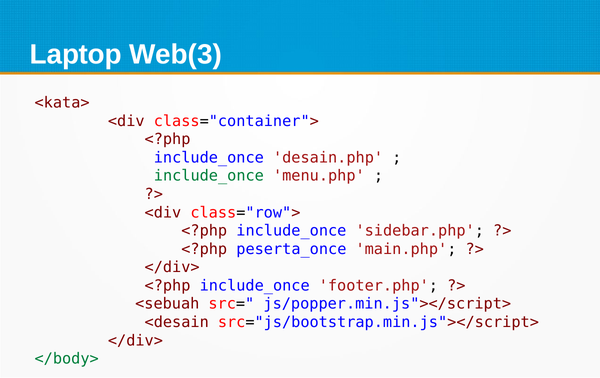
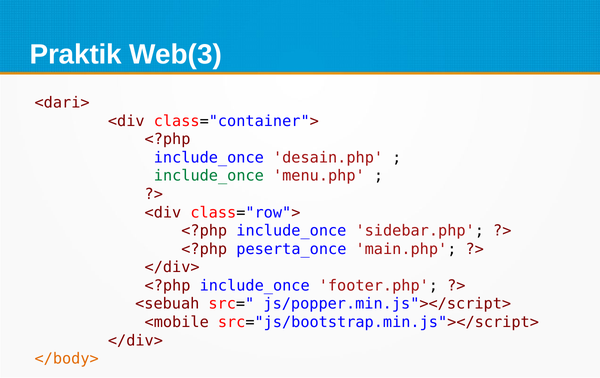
Laptop: Laptop -> Praktik
<kata>: <kata> -> <dari>
<desain: <desain -> <mobile
</body> colour: green -> orange
